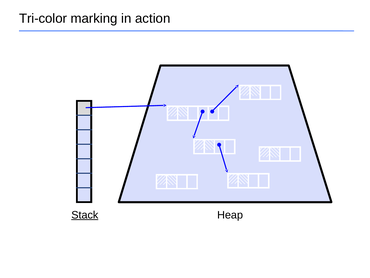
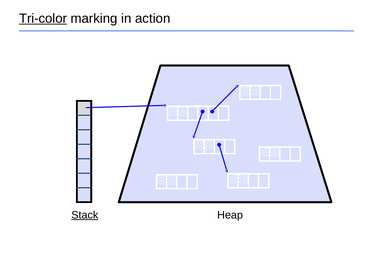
Tri-color underline: none -> present
